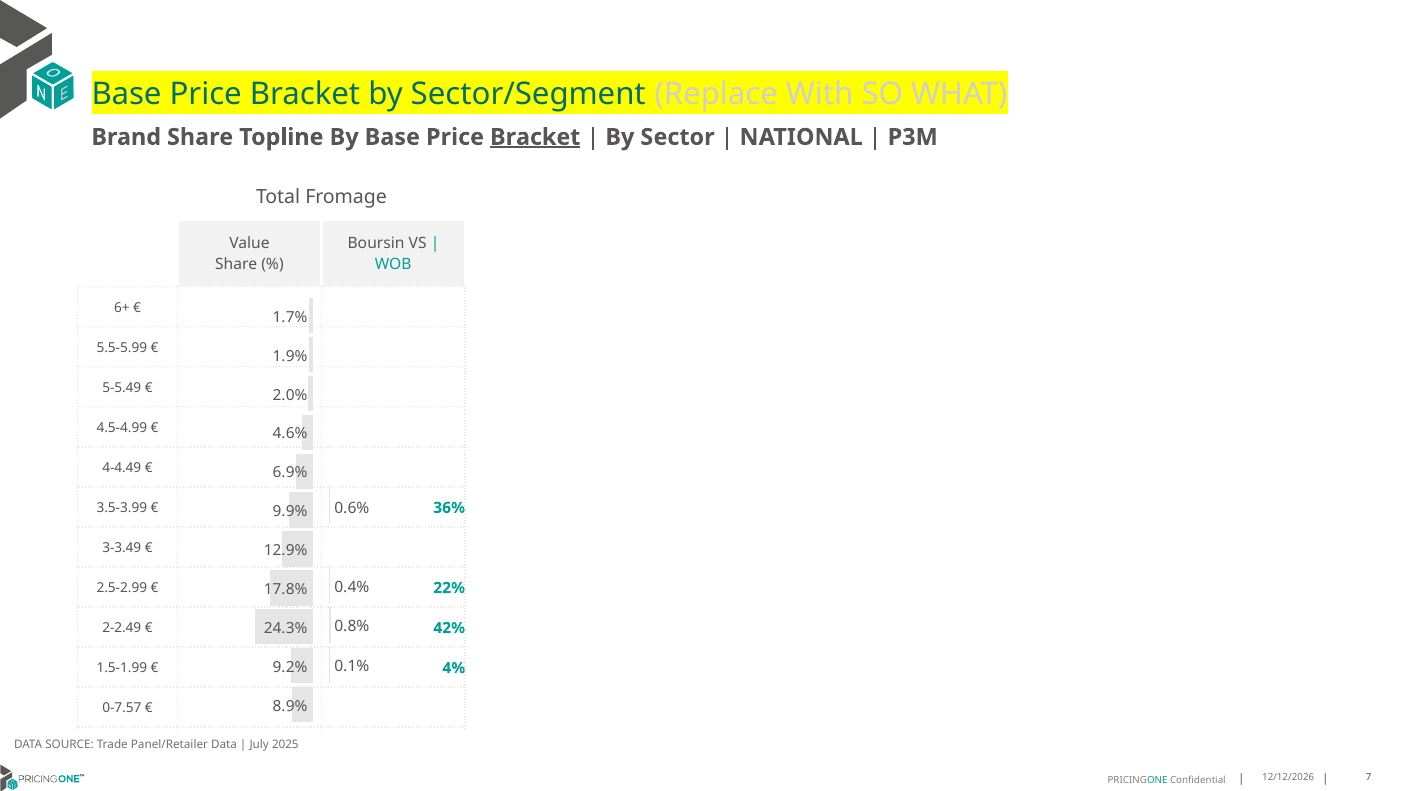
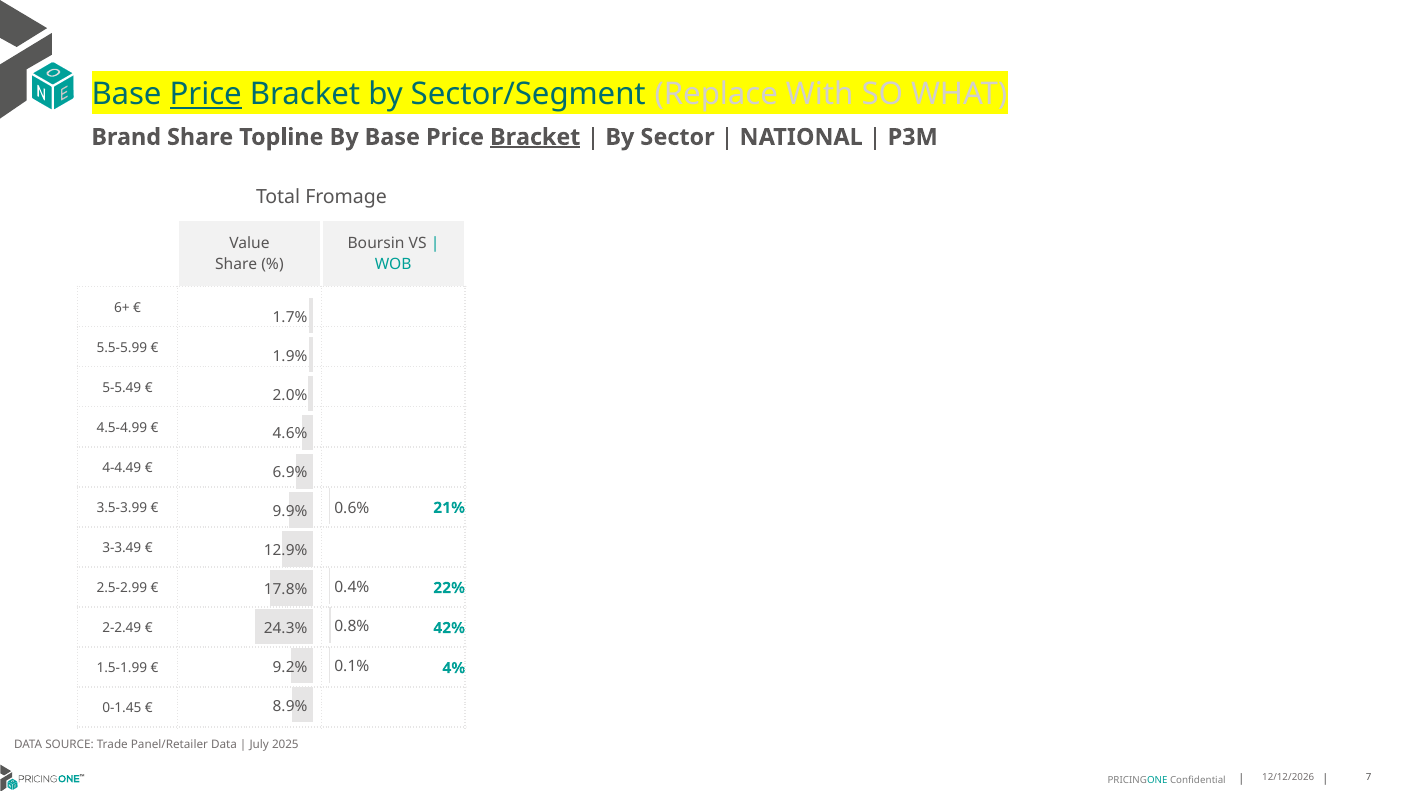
Price at (206, 94) underline: none -> present
36%: 36% -> 21%
0-7.57: 0-7.57 -> 0-1.45
